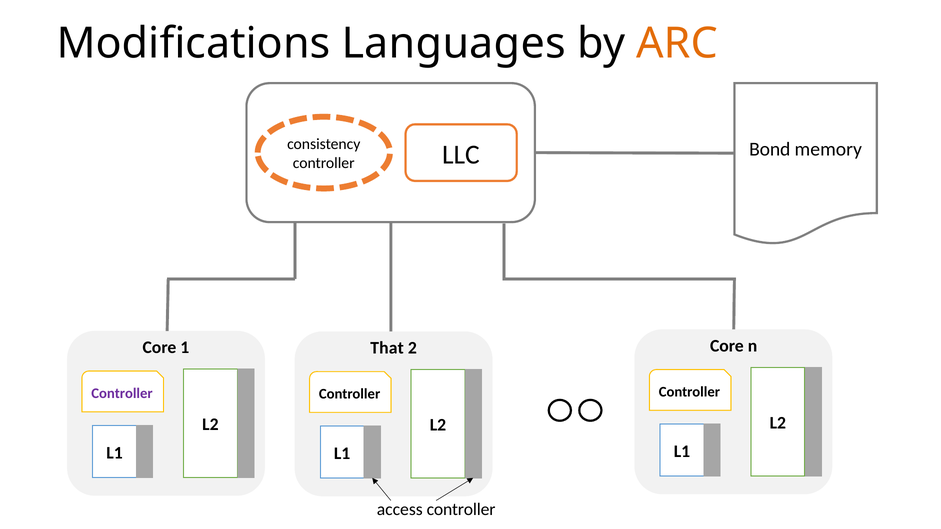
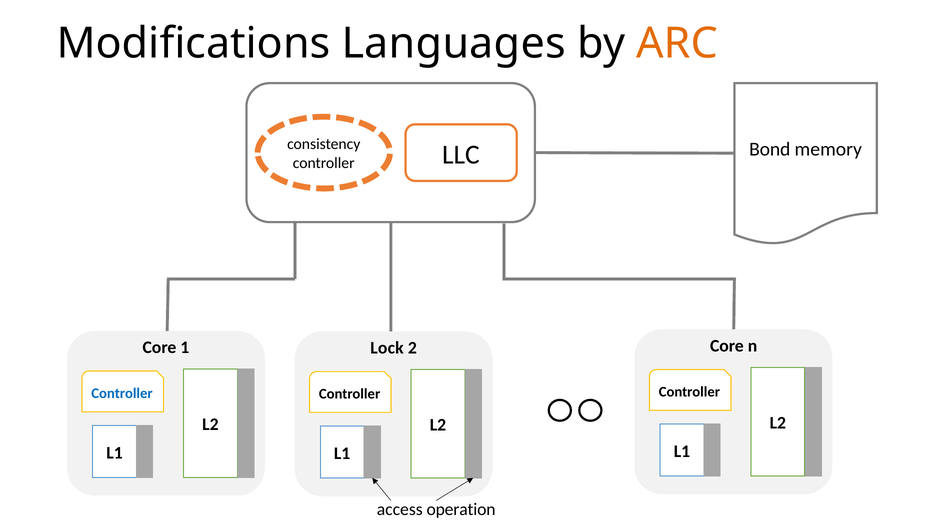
That: That -> Lock
Controller at (122, 394) colour: purple -> blue
access controller: controller -> operation
